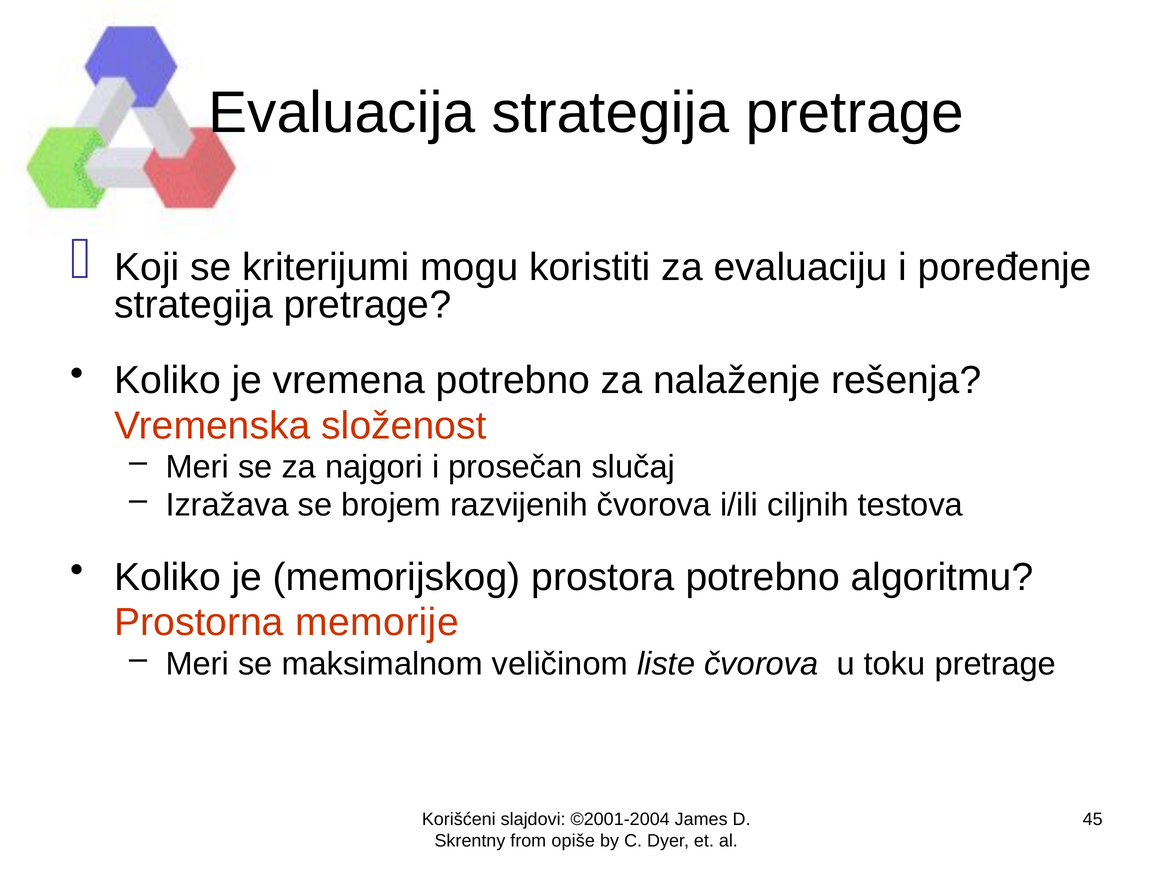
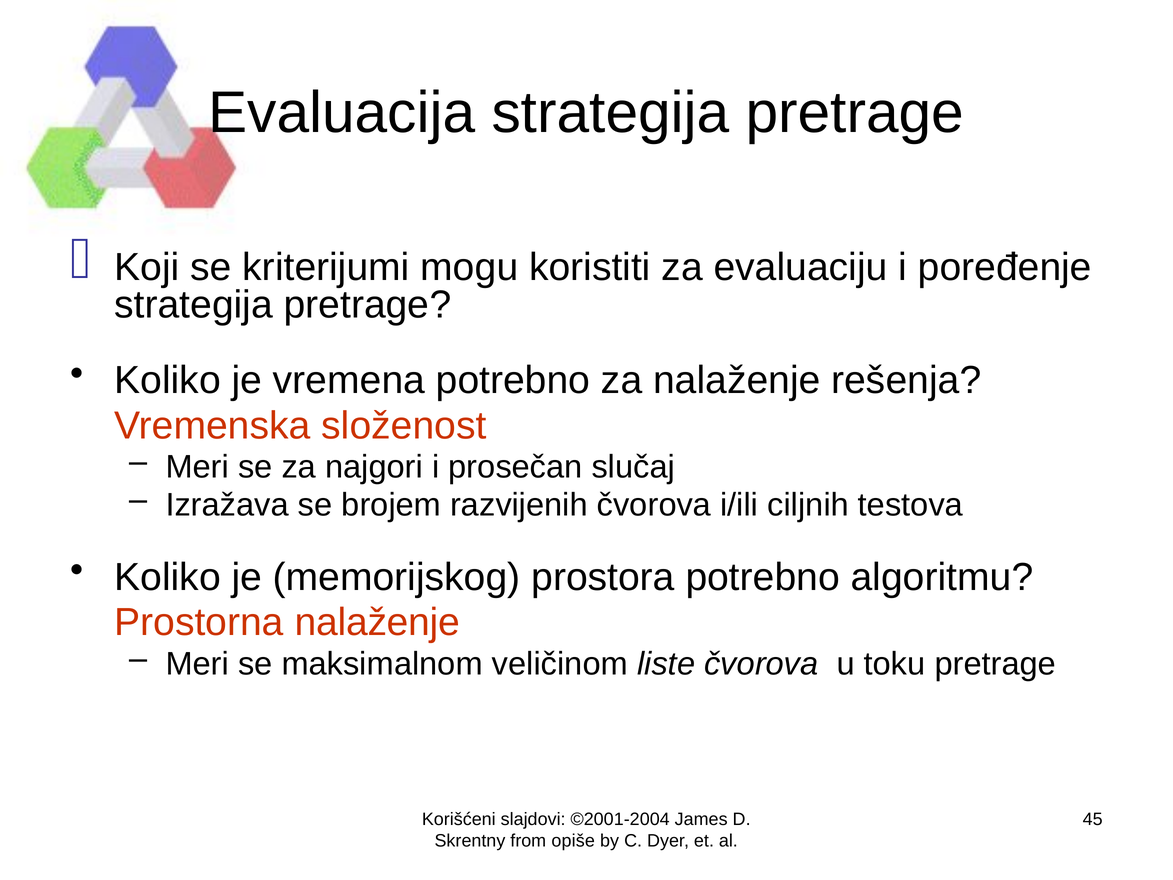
Prostorna memorije: memorije -> nalaženje
